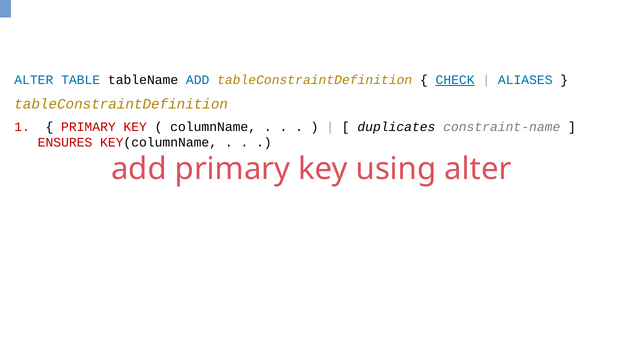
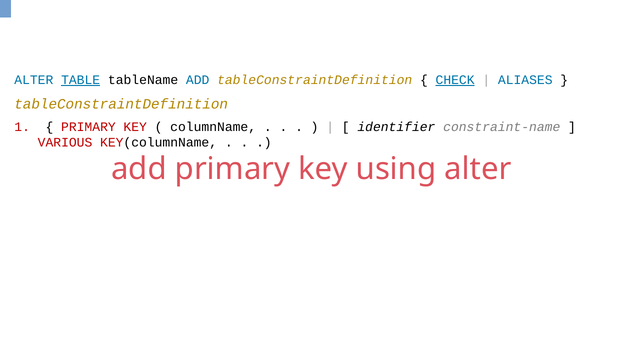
TABLE underline: none -> present
duplicates: duplicates -> identifier
ENSURES: ENSURES -> VARIOUS
